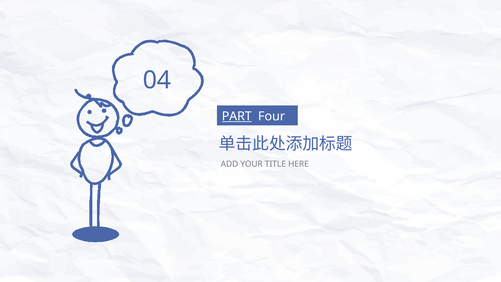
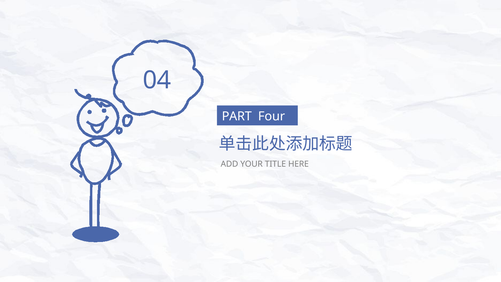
PART underline: present -> none
